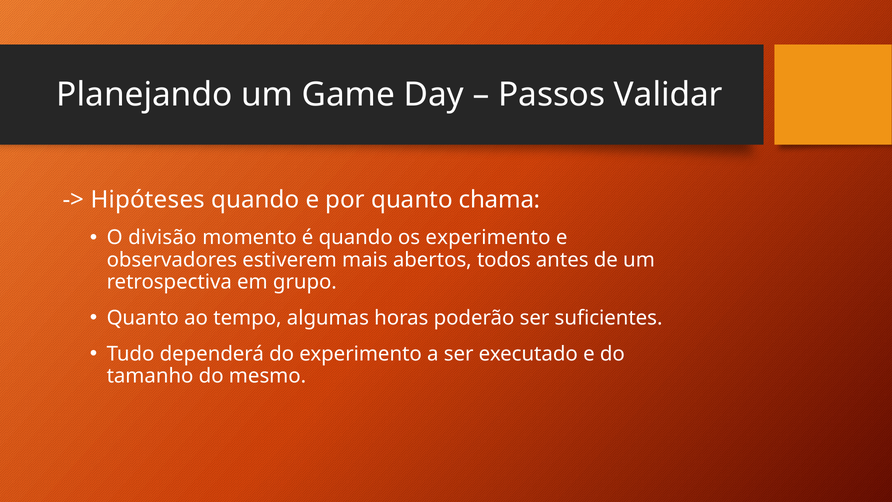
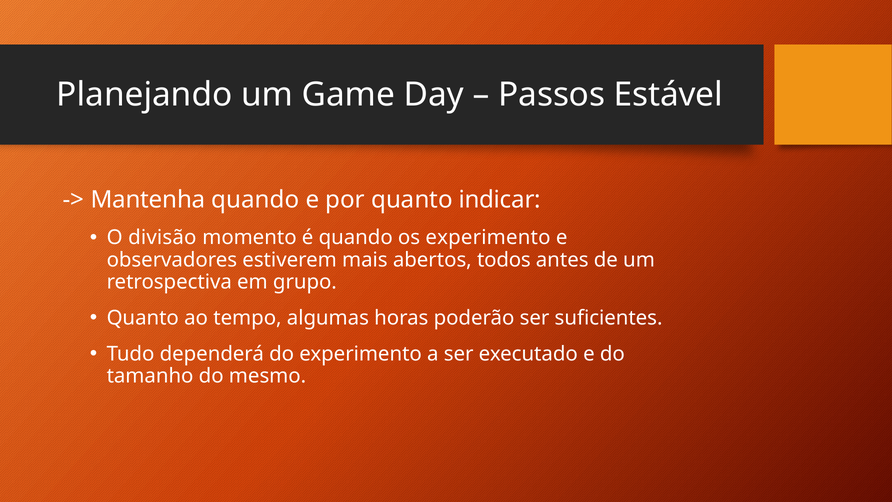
Validar: Validar -> Estável
Hipóteses: Hipóteses -> Mantenha
chama: chama -> indicar
